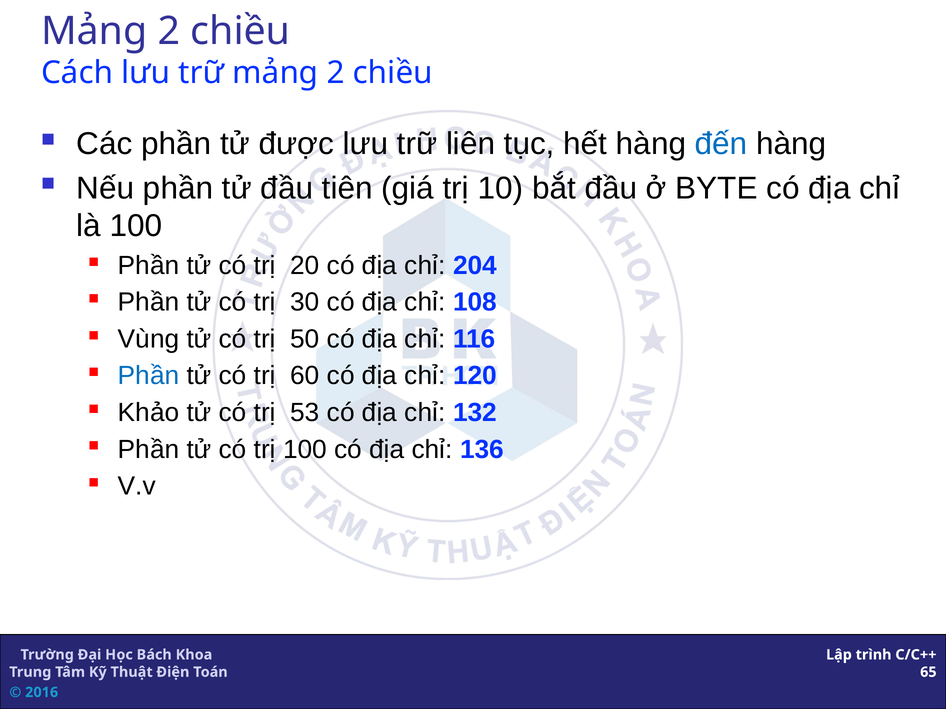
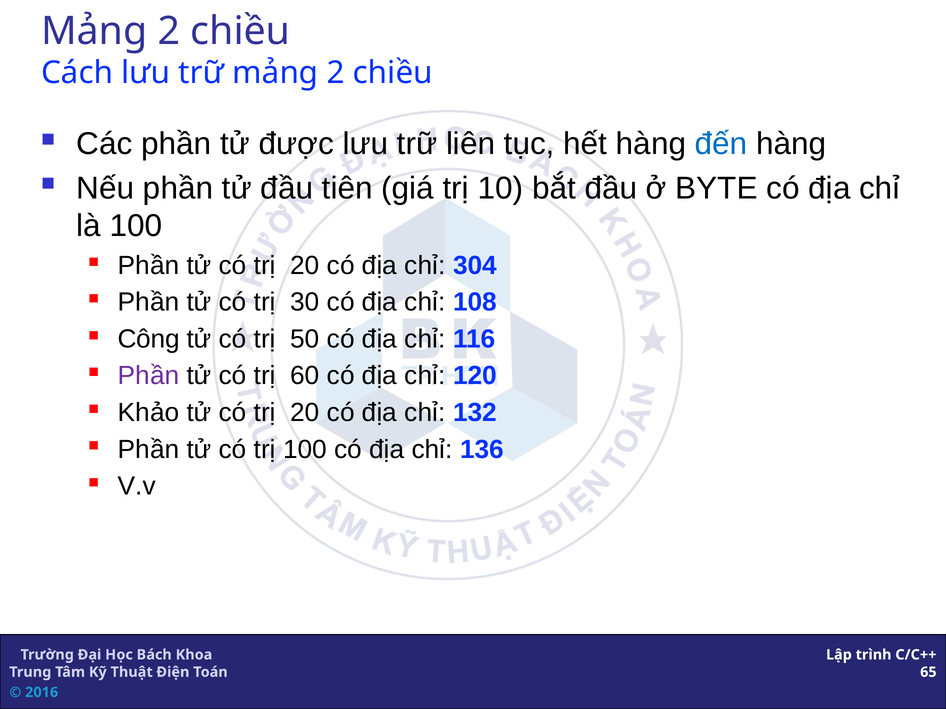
204: 204 -> 304
Vùng: Vùng -> Công
Phần at (149, 376) colour: blue -> purple
53 at (305, 413): 53 -> 20
